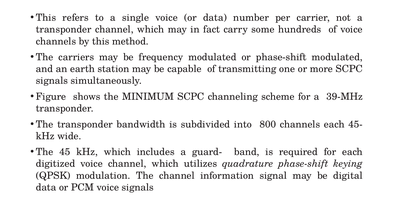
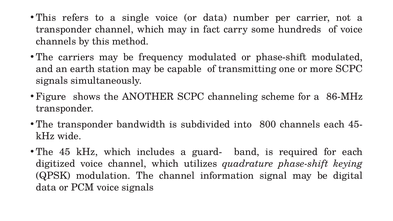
MINIMUM: MINIMUM -> ANOTHER
39-MHz: 39-MHz -> 86-MHz
